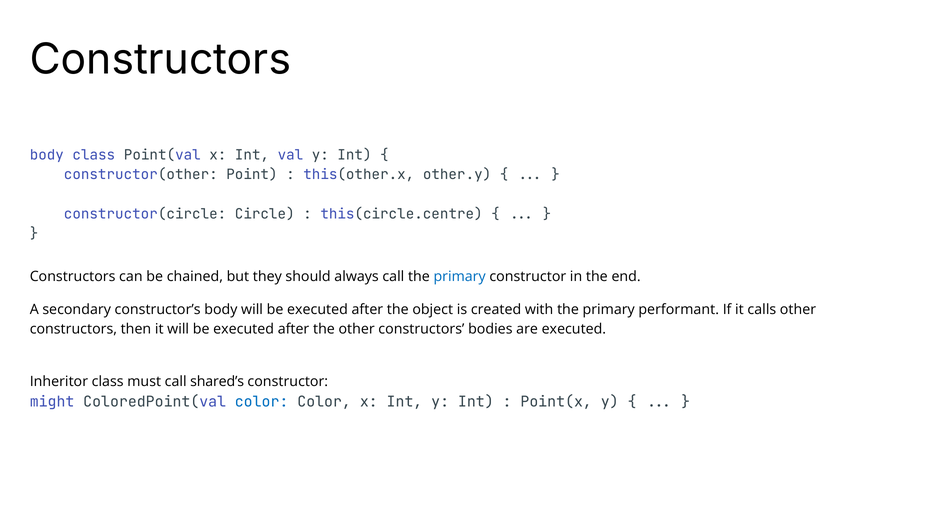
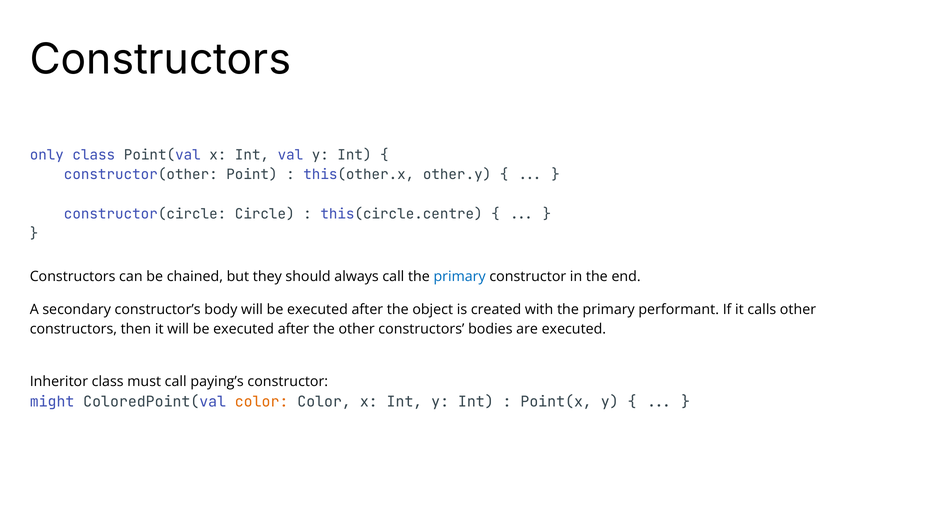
body at (47, 155): body -> only
shared’s: shared’s -> paying’s
color at (262, 402) colour: blue -> orange
